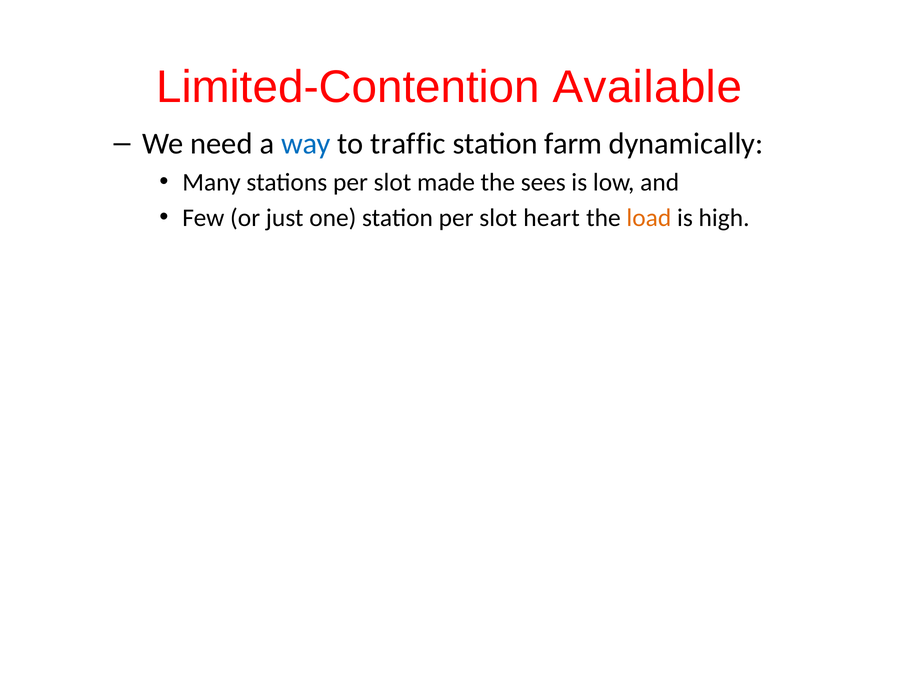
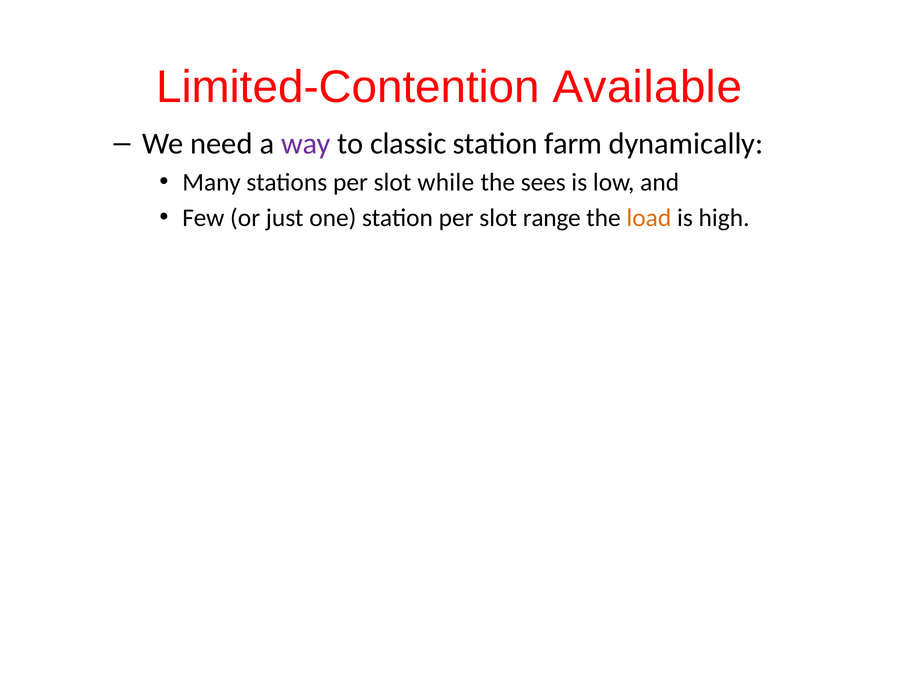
way colour: blue -> purple
traffic: traffic -> classic
made: made -> while
heart: heart -> range
